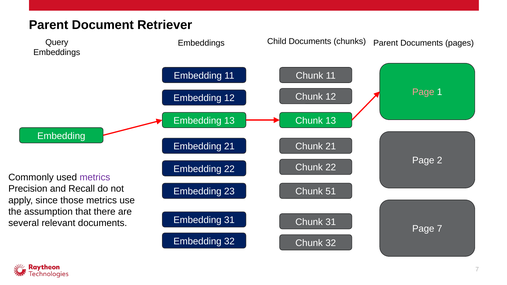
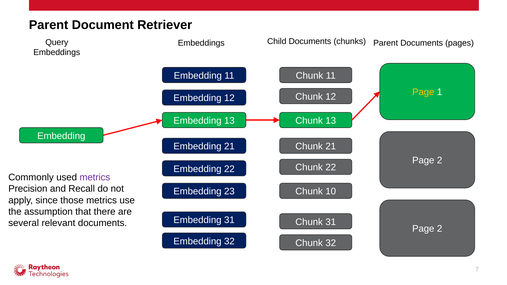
Page at (423, 92) colour: pink -> yellow
51: 51 -> 10
7 at (440, 229): 7 -> 2
